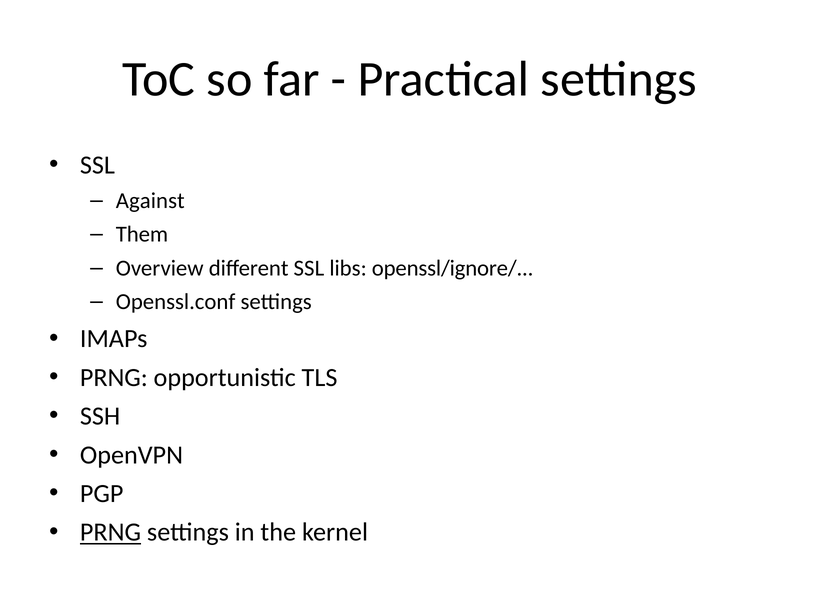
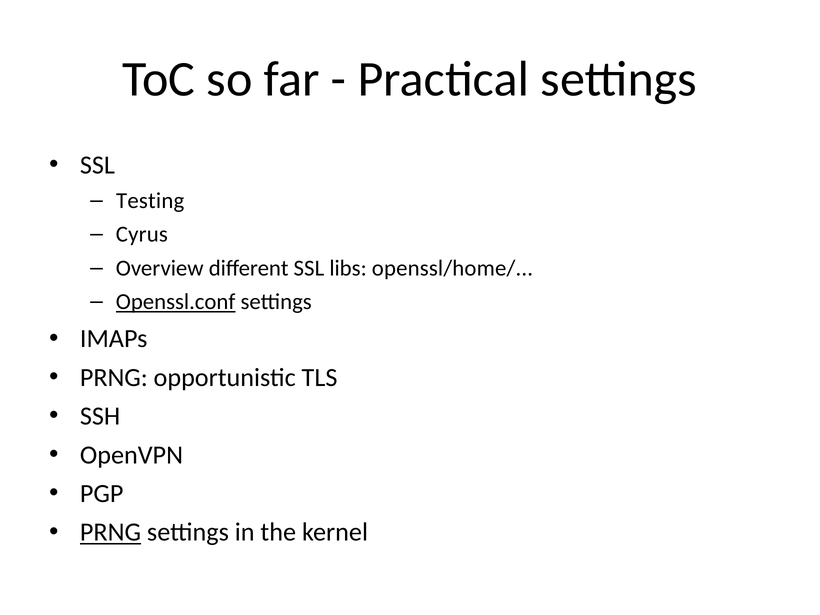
Against: Against -> Testing
Them: Them -> Cyrus
openssl/ignore/: openssl/ignore/ -> openssl/home/
Openssl.conf underline: none -> present
